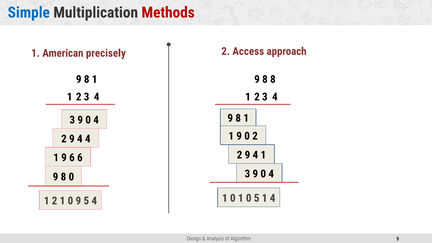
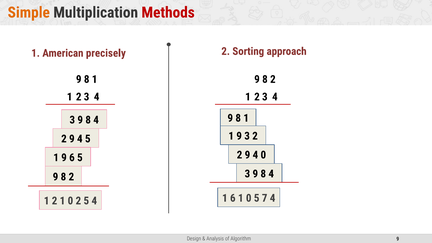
Simple colour: blue -> orange
Access: Access -> Sorting
8 at (273, 79): 8 -> 2
0 at (88, 120): 0 -> 8
1 9 0: 0 -> 3
9 4 4: 4 -> 5
9 4 1: 1 -> 0
6 6: 6 -> 5
0 at (263, 174): 0 -> 8
0 at (71, 177): 0 -> 2
0 at (233, 198): 0 -> 6
5 1: 1 -> 7
0 9: 9 -> 2
